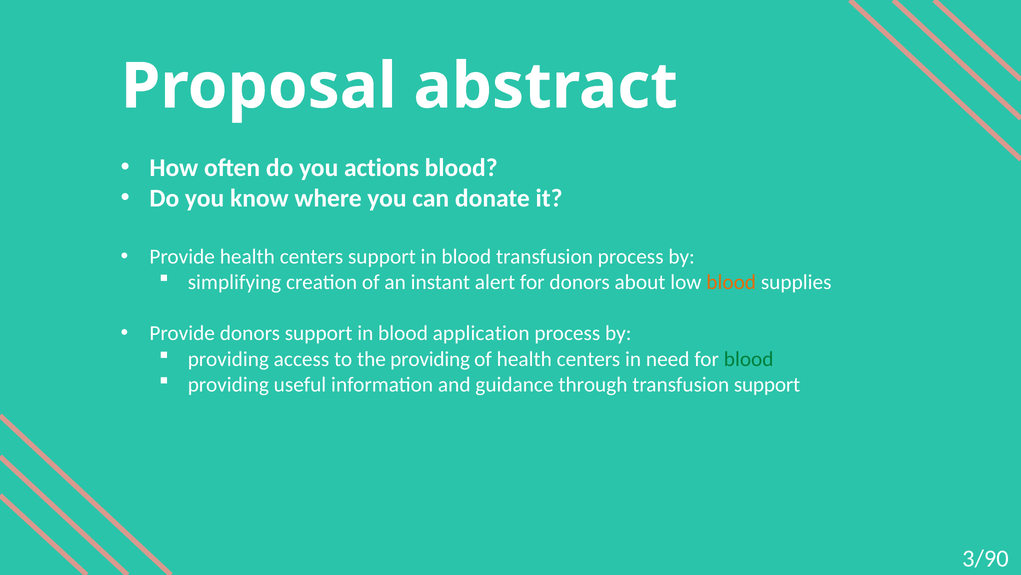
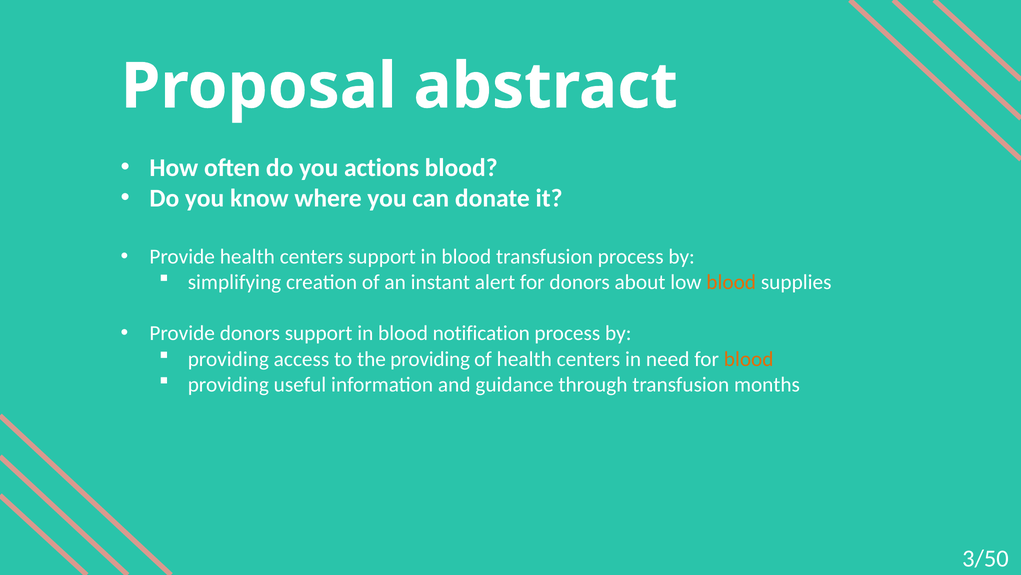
application: application -> notification
blood at (749, 359) colour: green -> orange
transfusion support: support -> months
3/90: 3/90 -> 3/50
